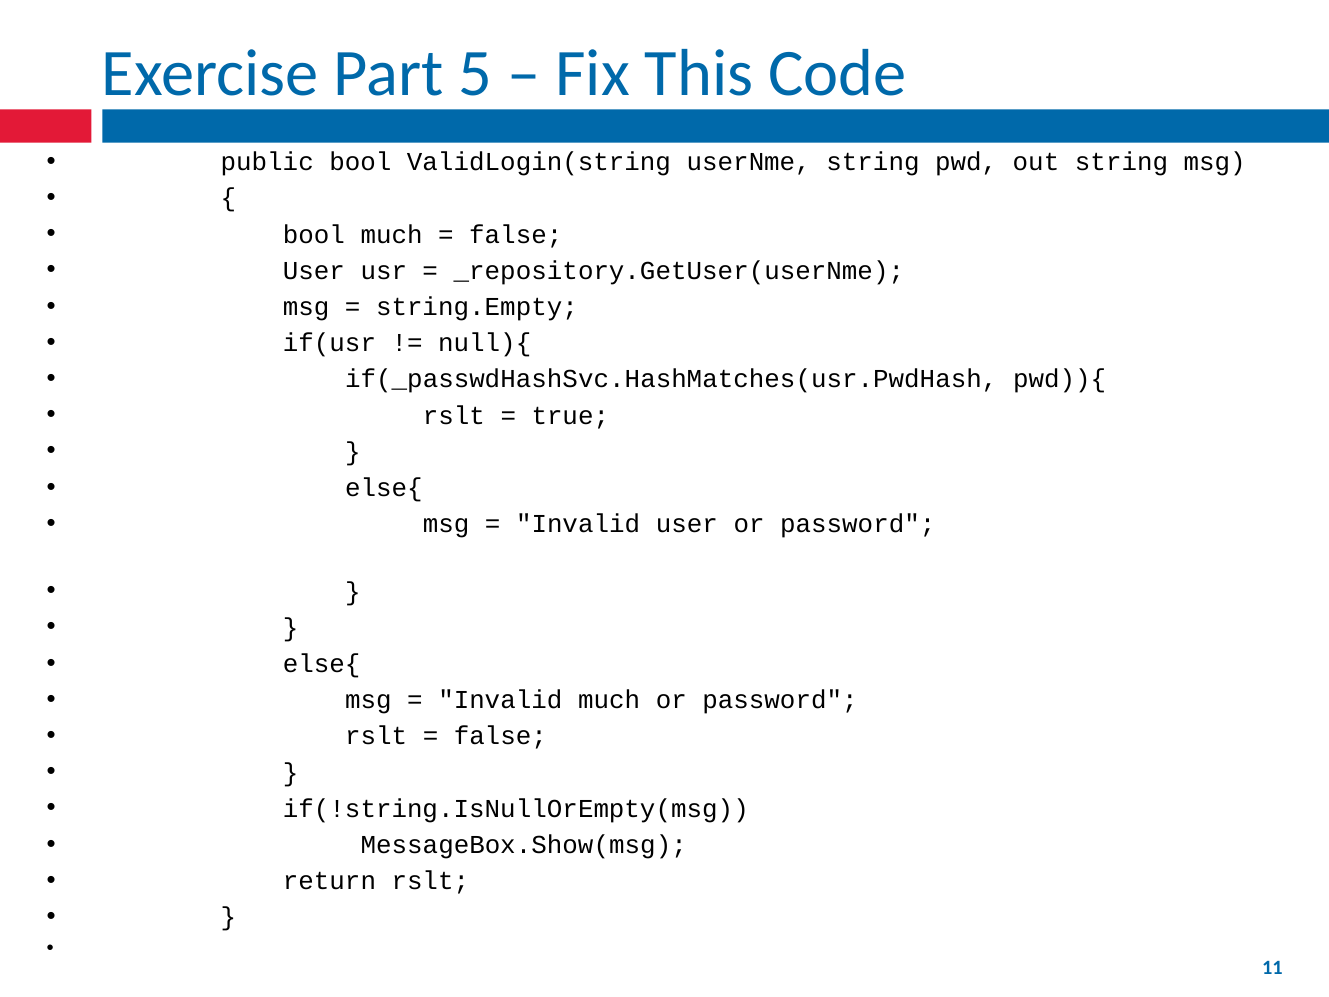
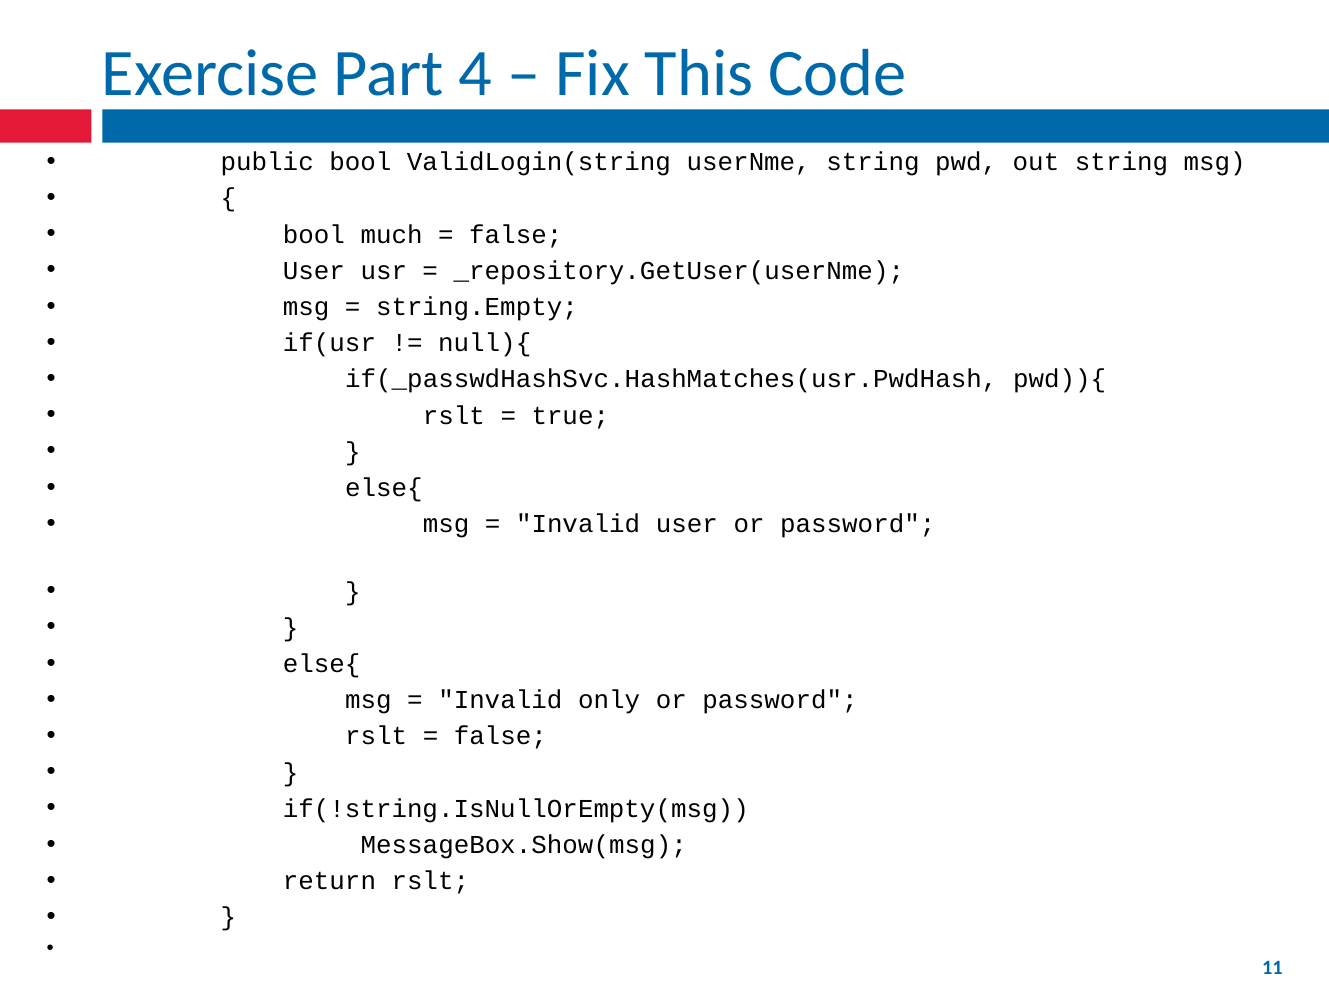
5: 5 -> 4
Invalid much: much -> only
